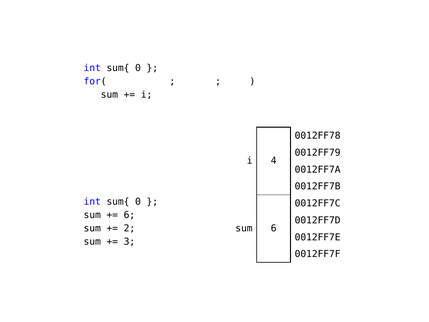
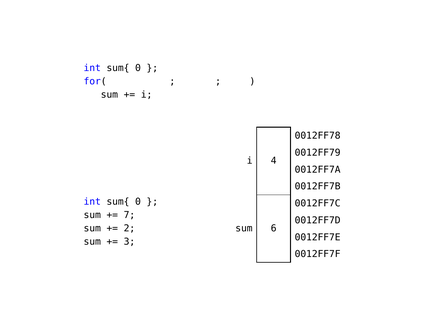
6 at (129, 215): 6 -> 7
